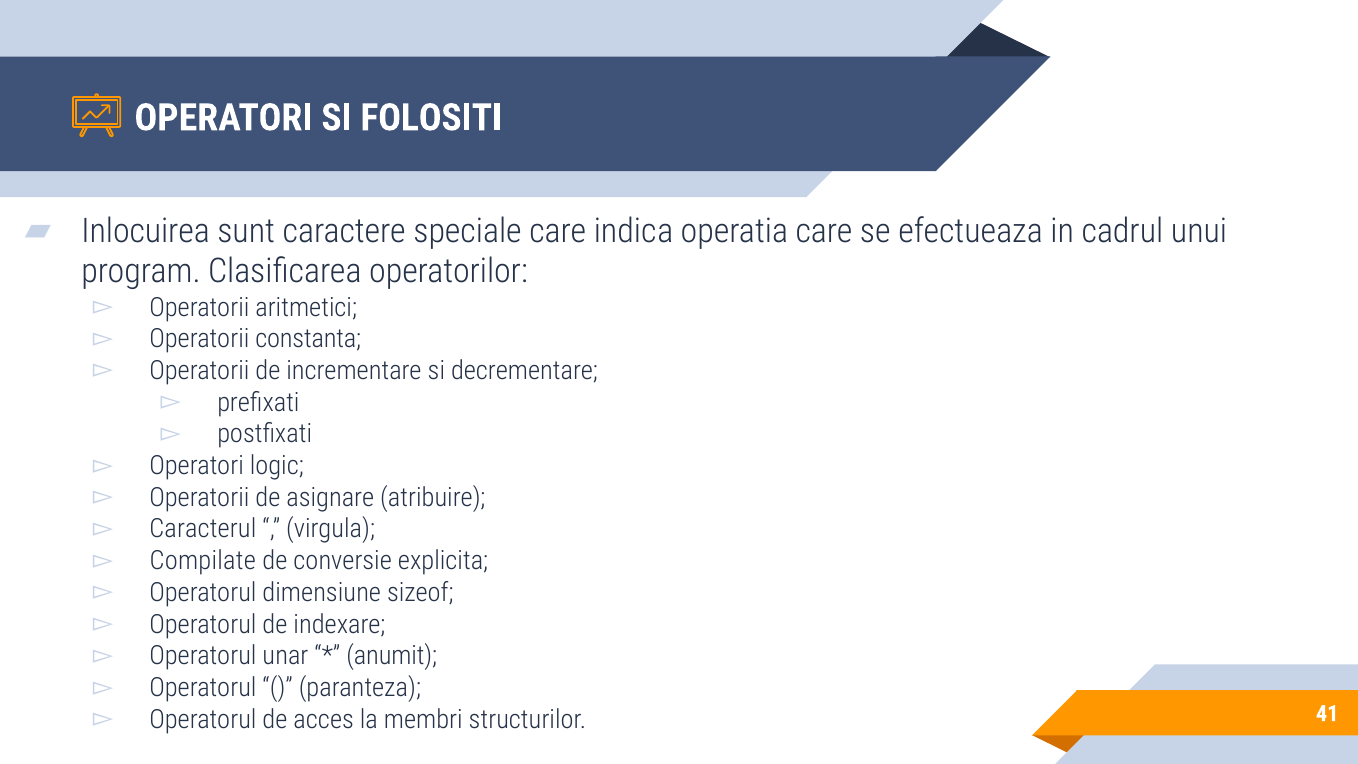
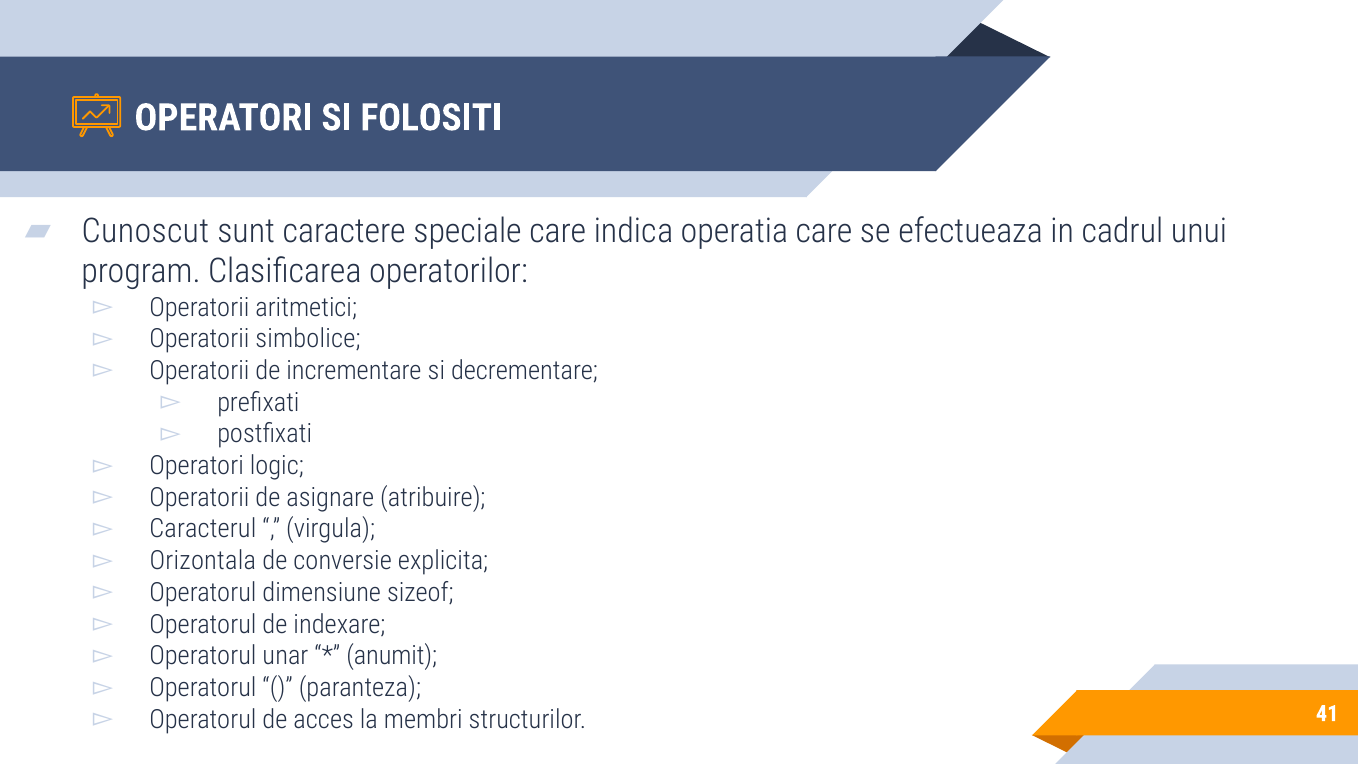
Inlocuirea: Inlocuirea -> Cunoscut
constanta: constanta -> simbolice
Compilate: Compilate -> Orizontala
